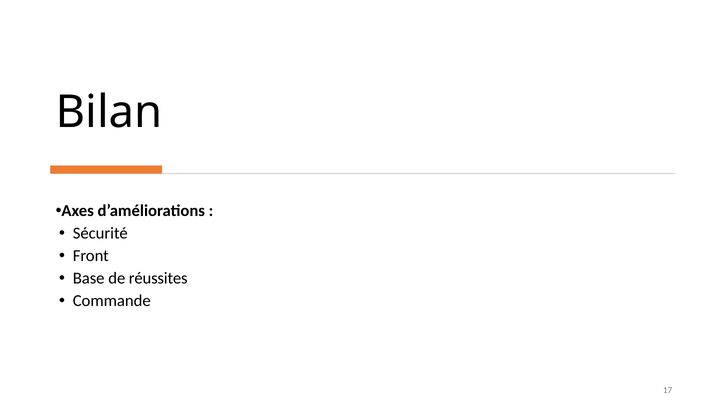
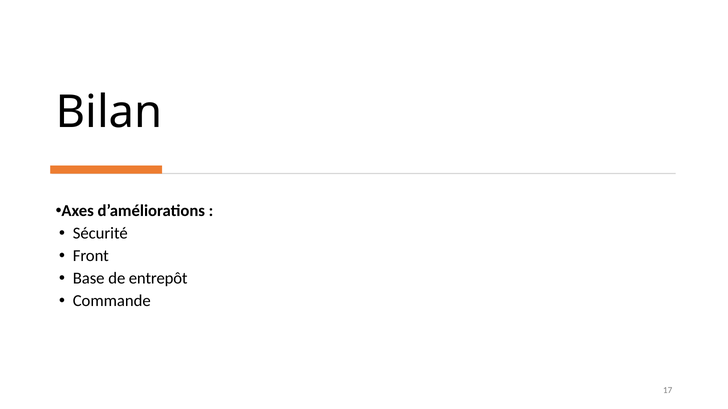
réussites: réussites -> entrepôt
